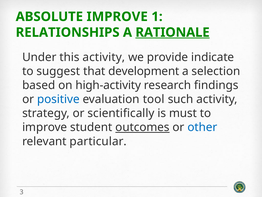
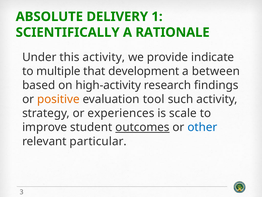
ABSOLUTE IMPROVE: IMPROVE -> DELIVERY
RELATIONSHIPS: RELATIONSHIPS -> SCIENTIFICALLY
RATIONALE underline: present -> none
suggest: suggest -> multiple
selection: selection -> between
positive colour: blue -> orange
scientifically: scientifically -> experiences
must: must -> scale
